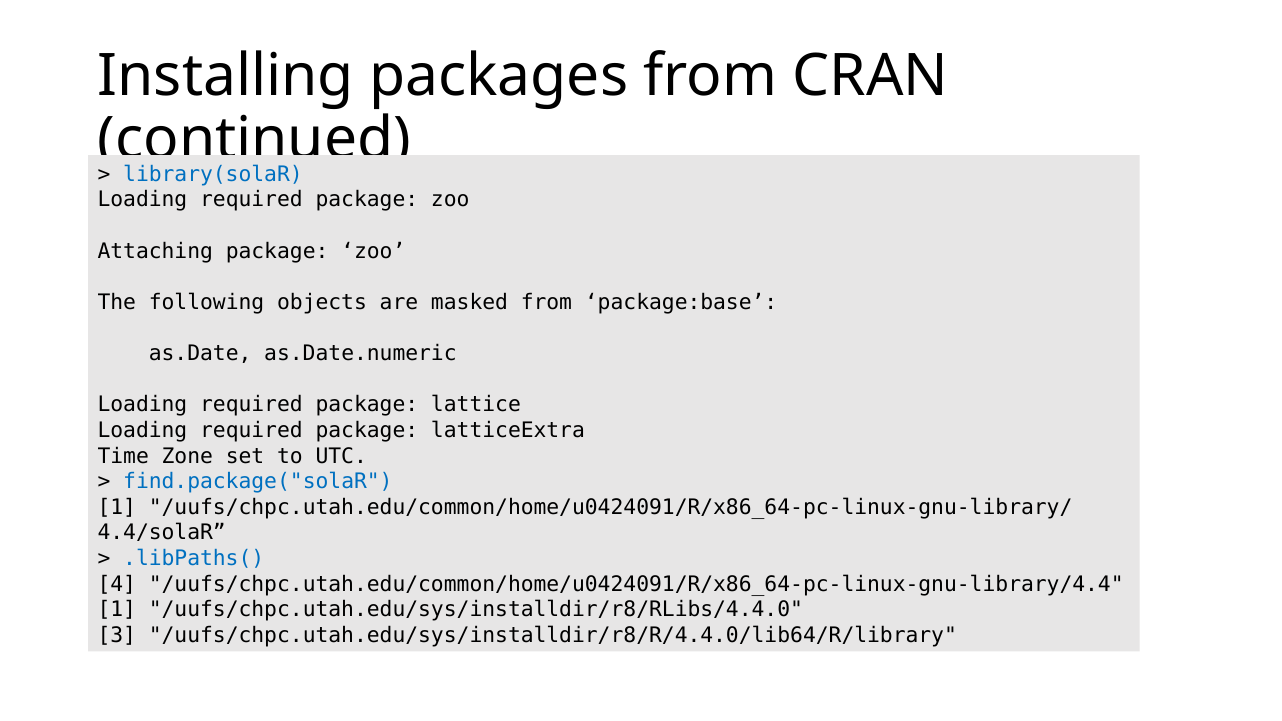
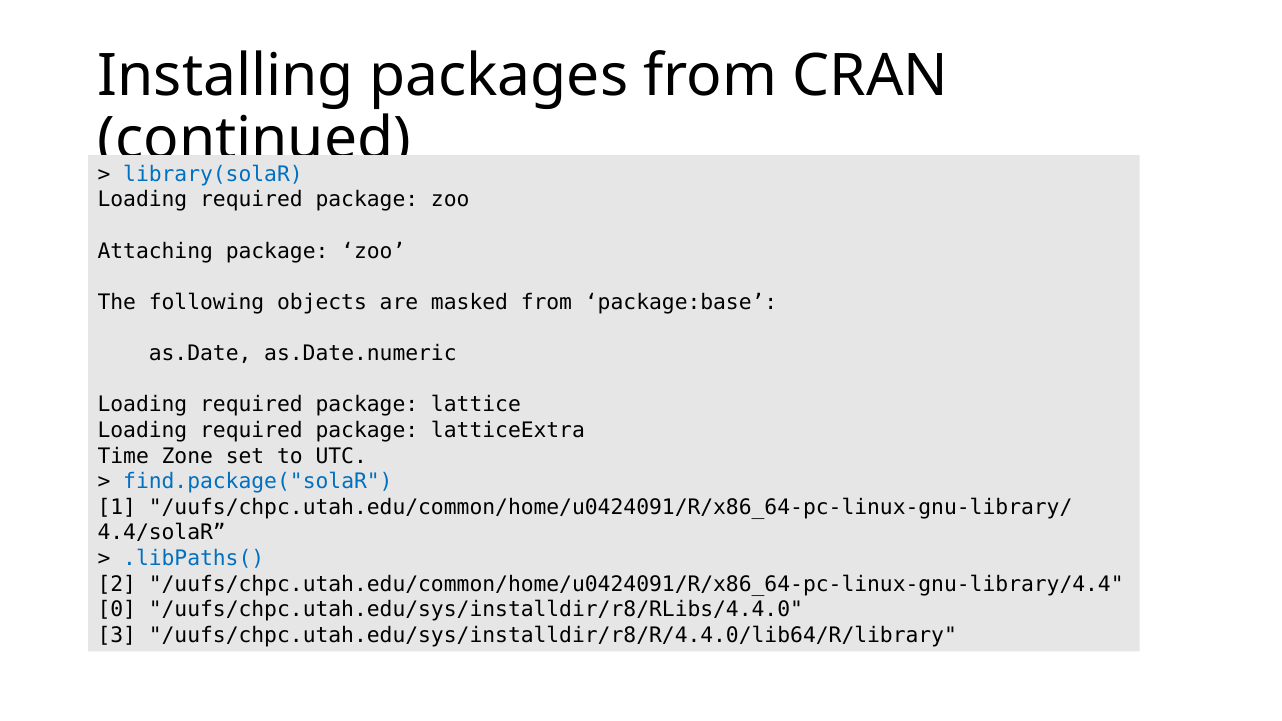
4: 4 -> 2
1 at (117, 610): 1 -> 0
